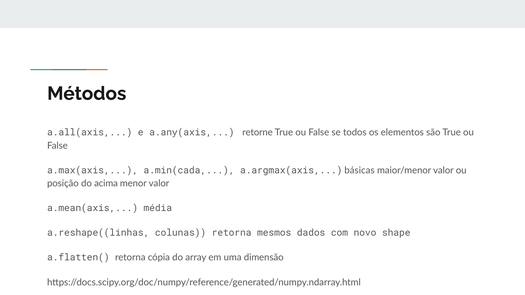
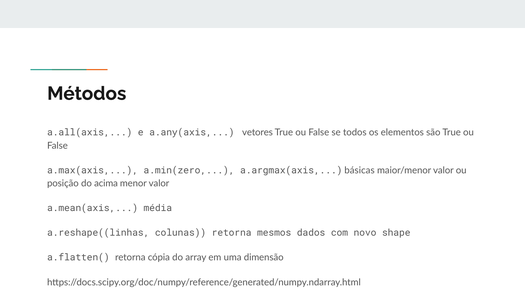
retorne: retorne -> vetores
a.min(cada: a.min(cada -> a.min(zero
